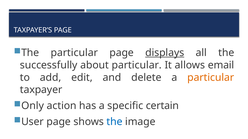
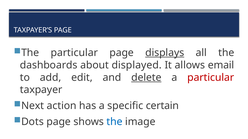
successfully: successfully -> dashboards
about particular: particular -> displayed
delete underline: none -> present
particular at (211, 78) colour: orange -> red
Only: Only -> Next
User: User -> Dots
